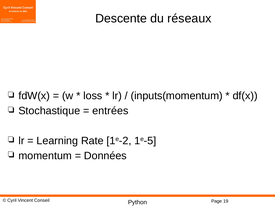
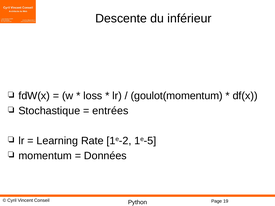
réseaux: réseaux -> inférieur
inputs(momentum: inputs(momentum -> goulot(momentum
